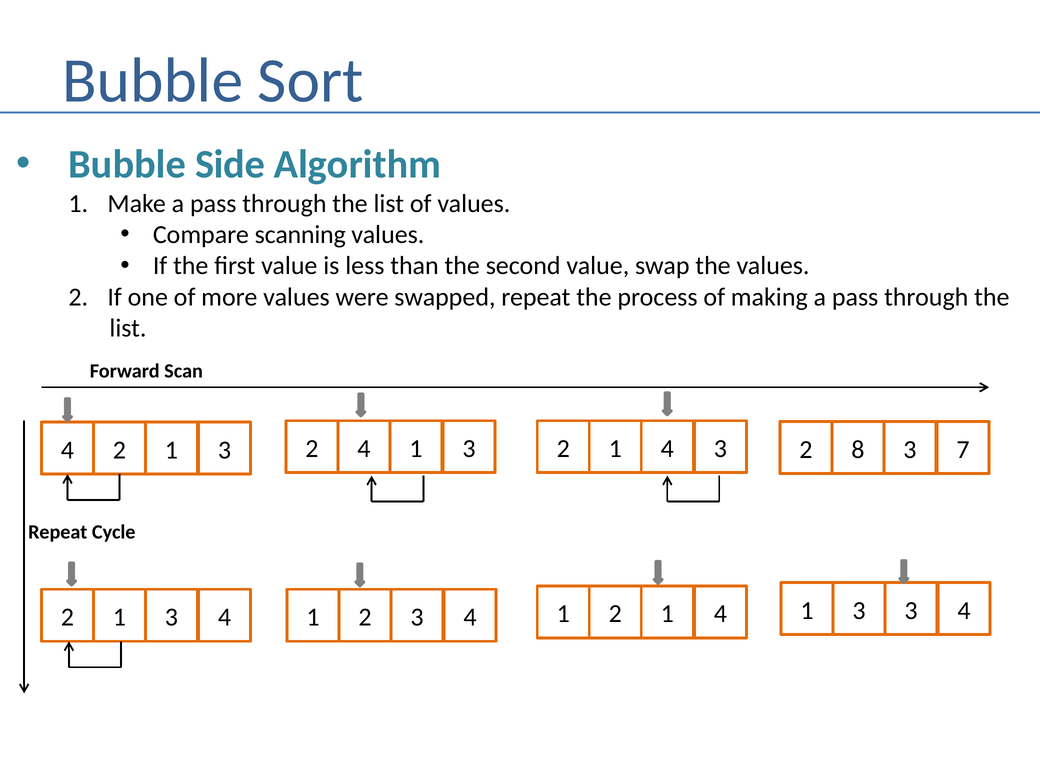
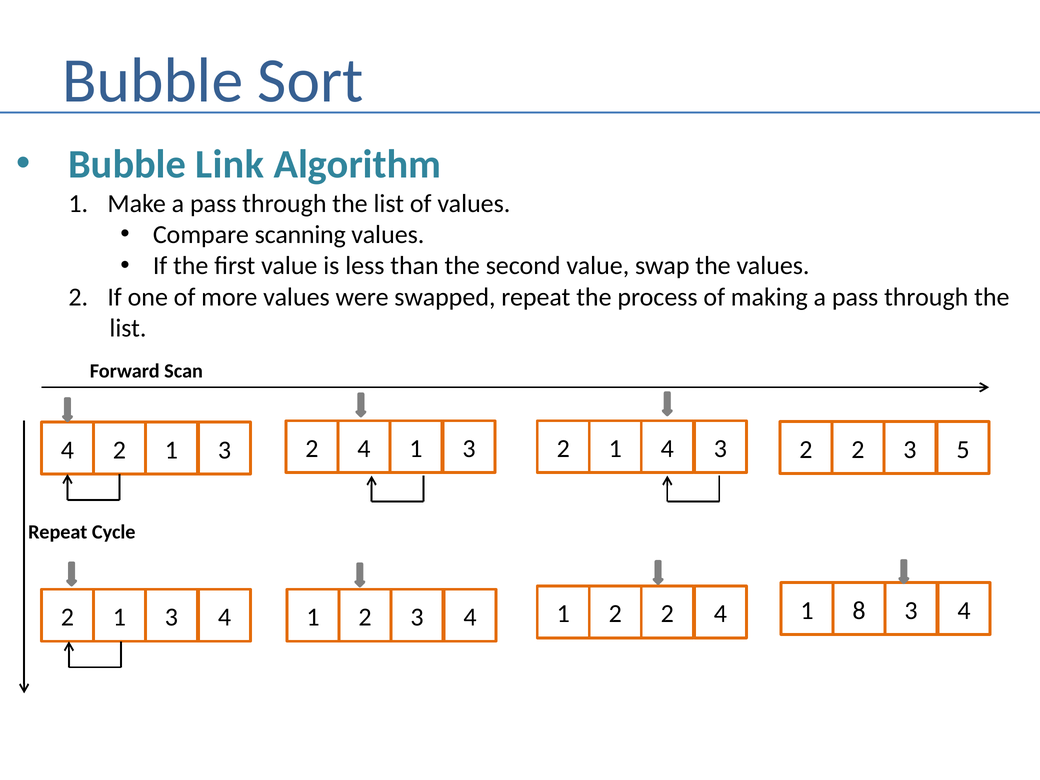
Side: Side -> Link
3 2 8: 8 -> 2
7: 7 -> 5
1 2 1: 1 -> 2
3 at (859, 610): 3 -> 8
